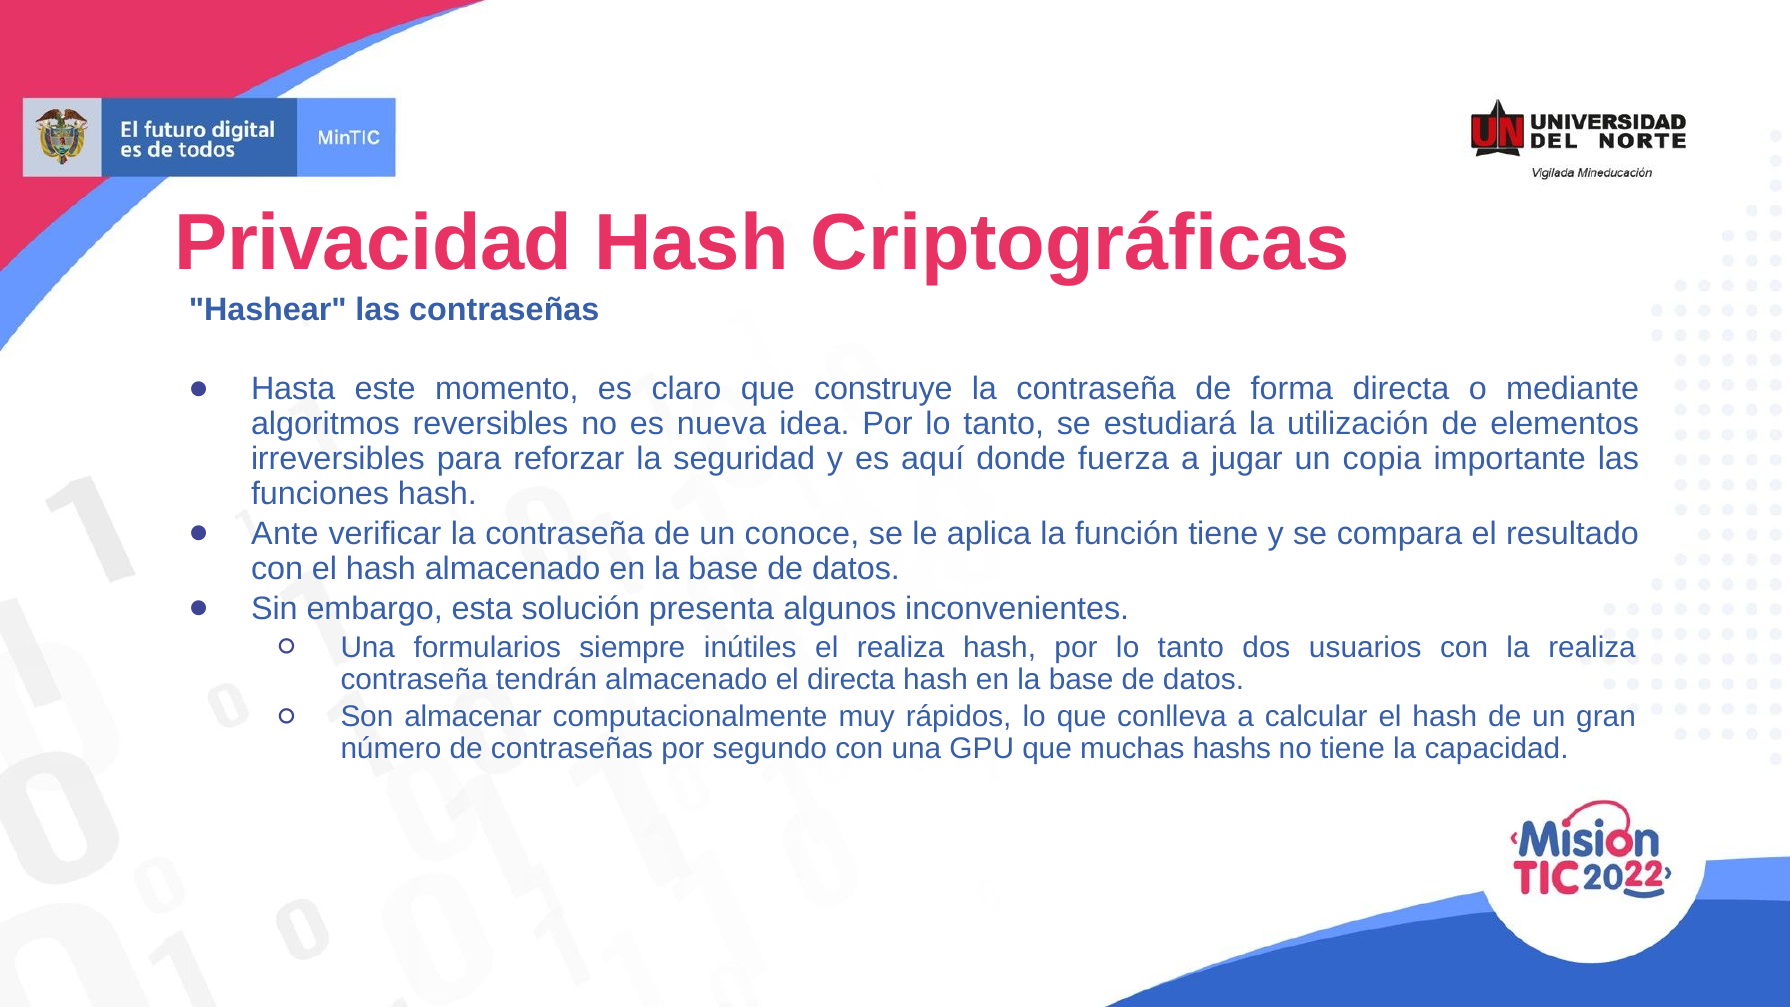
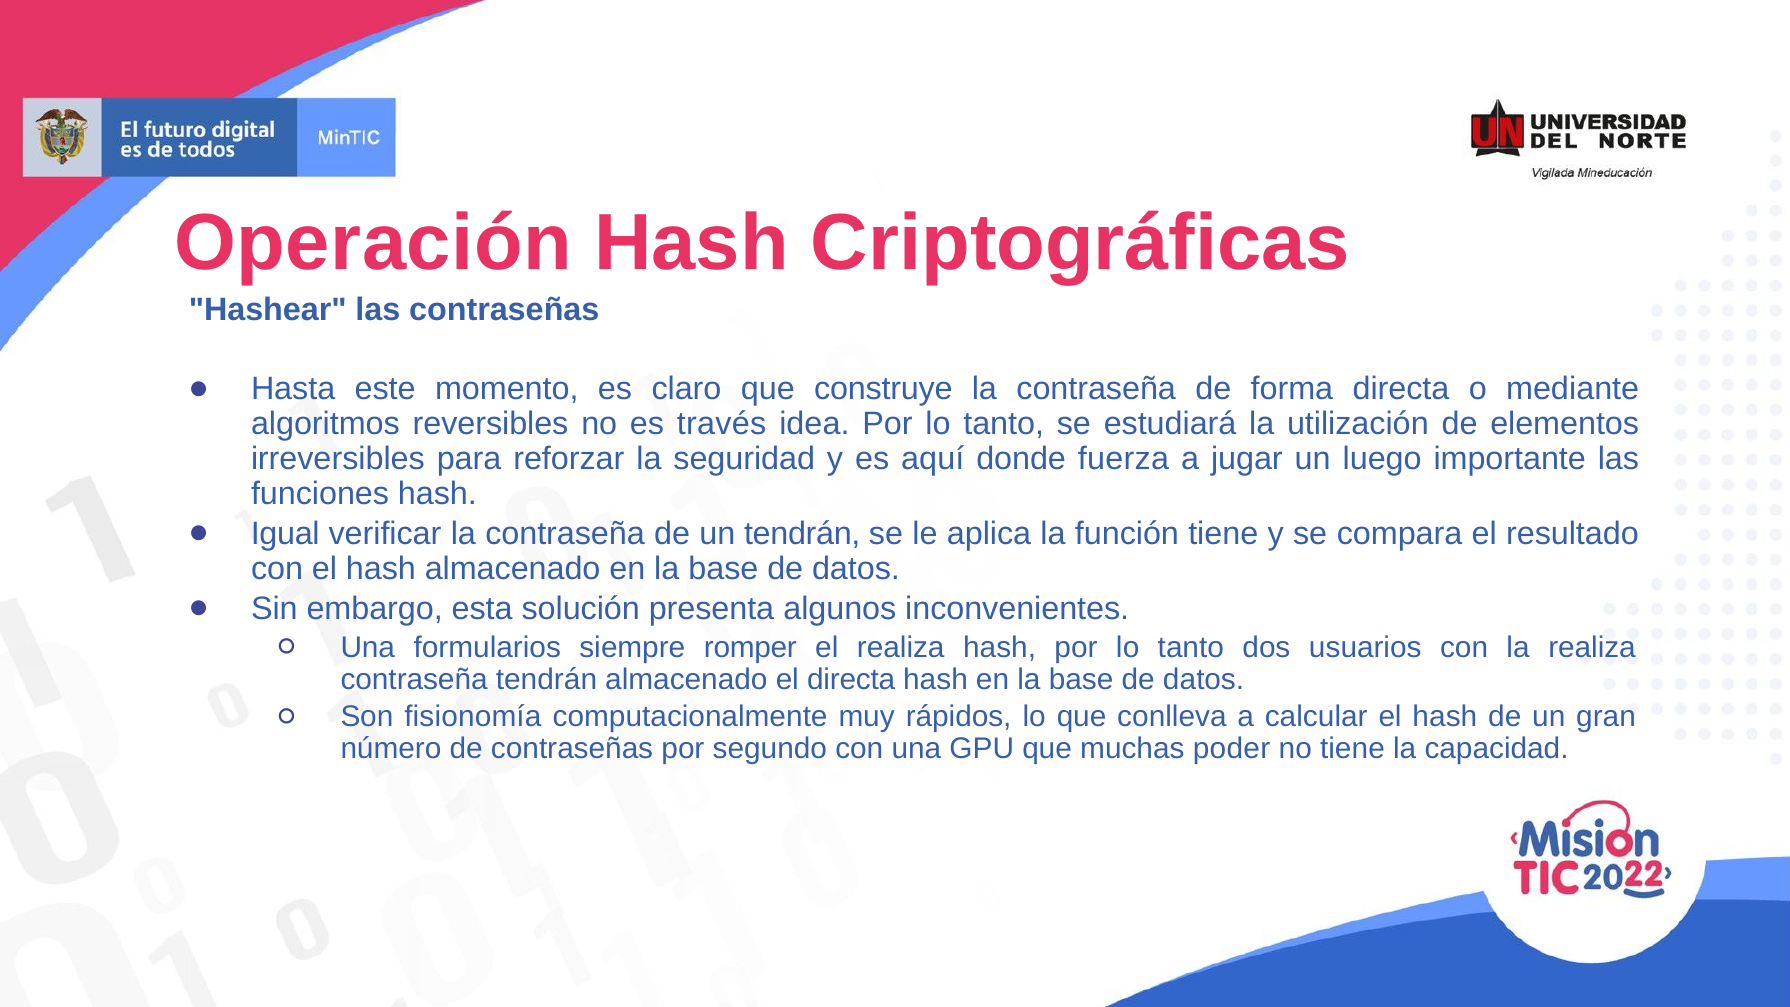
Privacidad: Privacidad -> Operación
nueva: nueva -> través
copia: copia -> luego
Ante: Ante -> Igual
un conoce: conoce -> tendrán
inútiles: inútiles -> romper
almacenar: almacenar -> fisionomía
hashs: hashs -> poder
